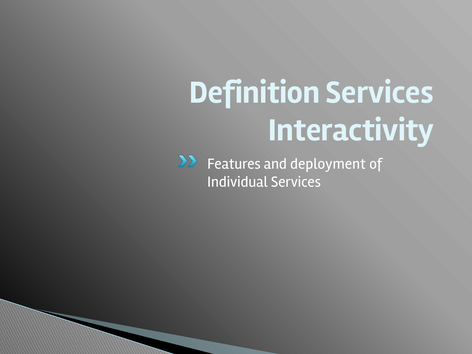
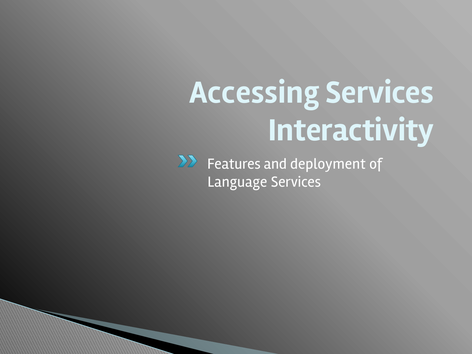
Definition: Definition -> Accessing
Individual: Individual -> Language
